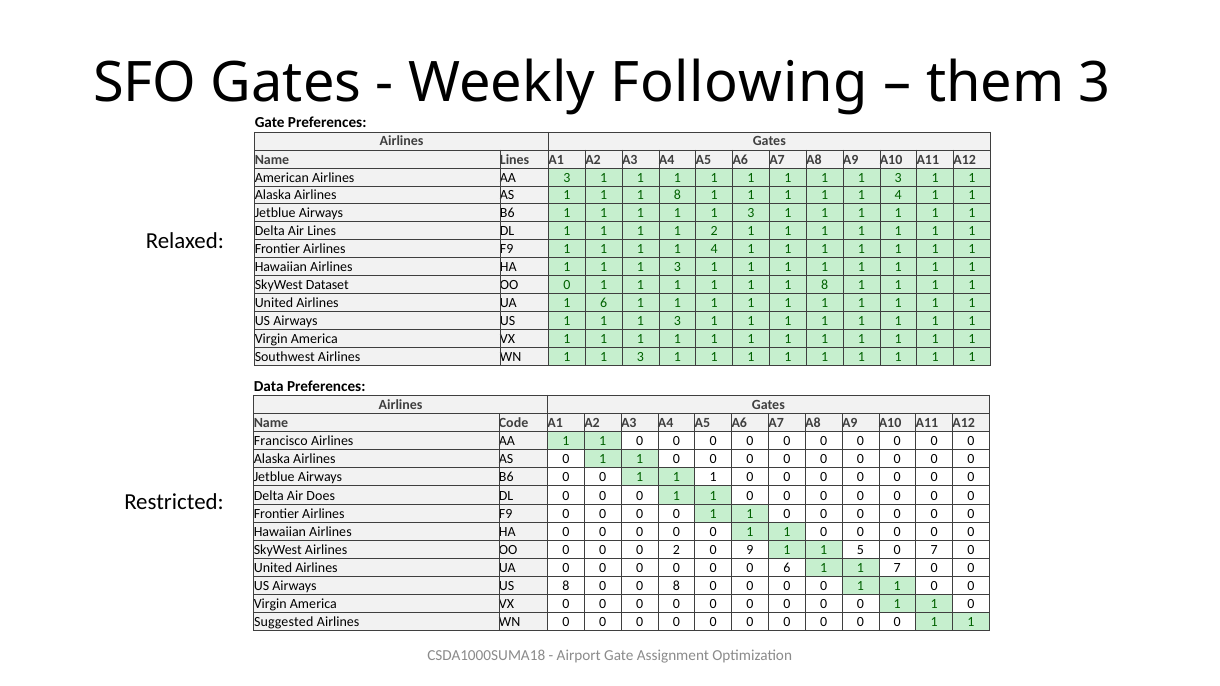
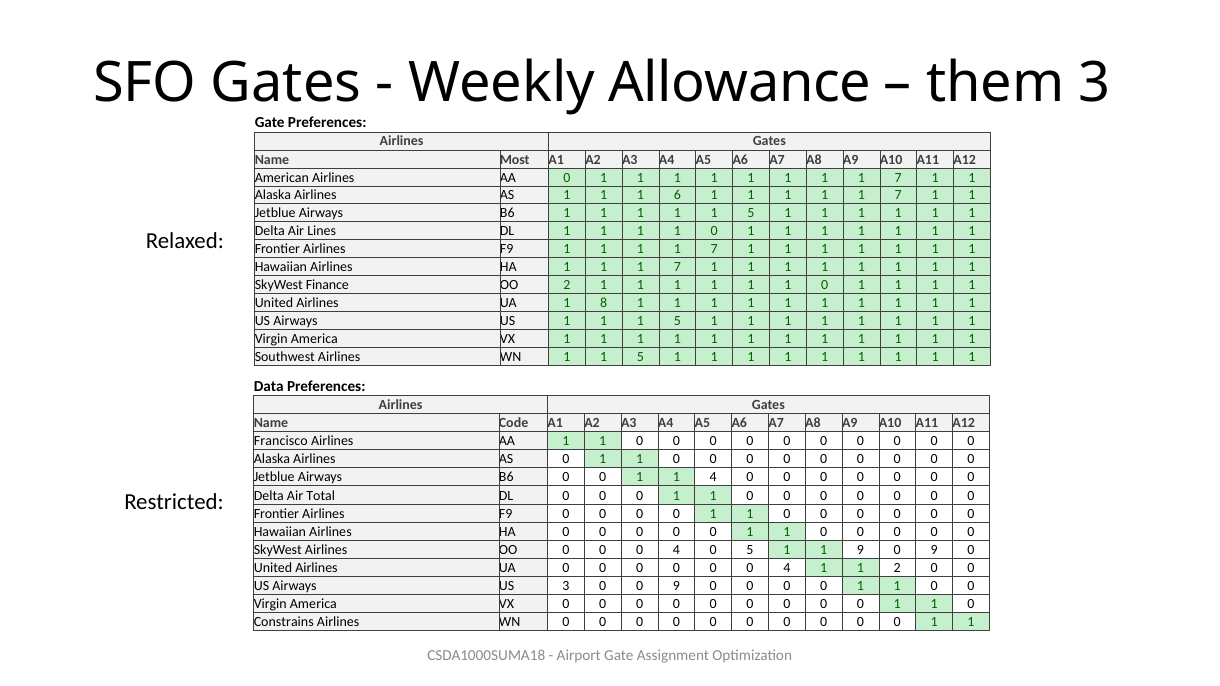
Following: Following -> Allowance
Name Lines: Lines -> Most
AA 3: 3 -> 0
3 at (898, 177): 3 -> 7
8 at (677, 195): 8 -> 6
4 at (898, 195): 4 -> 7
3 at (751, 213): 3 -> 5
2 at (714, 231): 2 -> 0
4 at (714, 249): 4 -> 7
3 at (677, 267): 3 -> 7
Dataset: Dataset -> Finance
0 at (567, 285): 0 -> 2
8 at (825, 285): 8 -> 0
1 6: 6 -> 8
3 at (677, 321): 3 -> 5
WN 1 1 3: 3 -> 5
1 at (713, 478): 1 -> 4
Does: Does -> Total
2 at (676, 550): 2 -> 4
0 9: 9 -> 5
1 5: 5 -> 9
7 at (934, 550): 7 -> 9
6 at (787, 568): 6 -> 4
1 7: 7 -> 2
US 8: 8 -> 3
0 0 8: 8 -> 9
Suggested: Suggested -> Constrains
